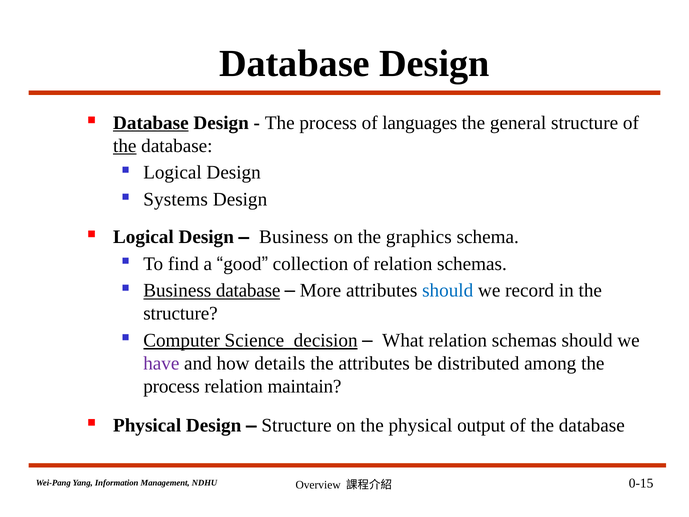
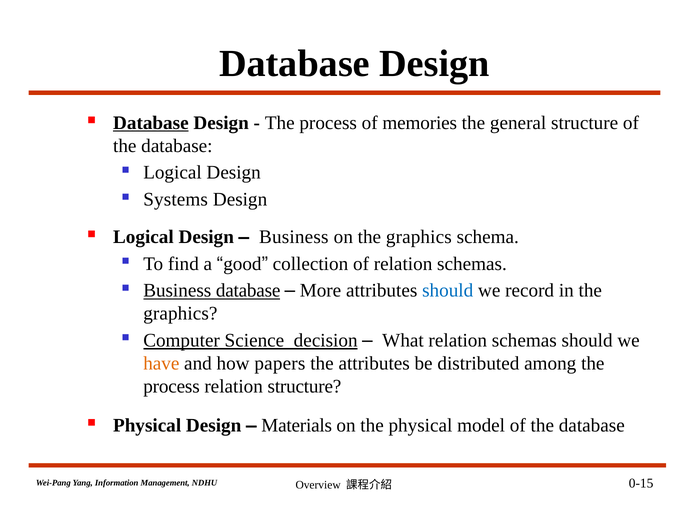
languages: languages -> memories
the at (125, 146) underline: present -> none
structure at (180, 313): structure -> graphics
have colour: purple -> orange
details: details -> papers
relation maintain: maintain -> structure
Structure at (297, 425): Structure -> Materials
output: output -> model
